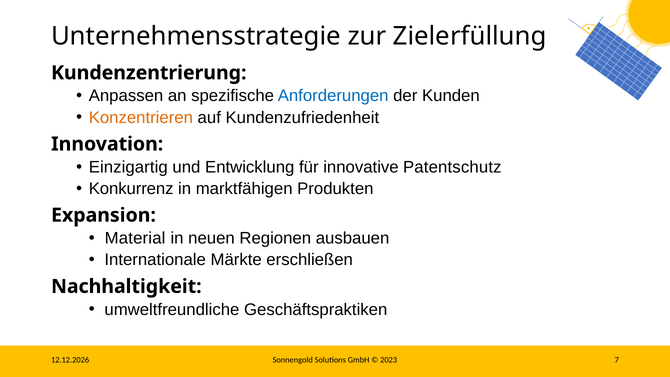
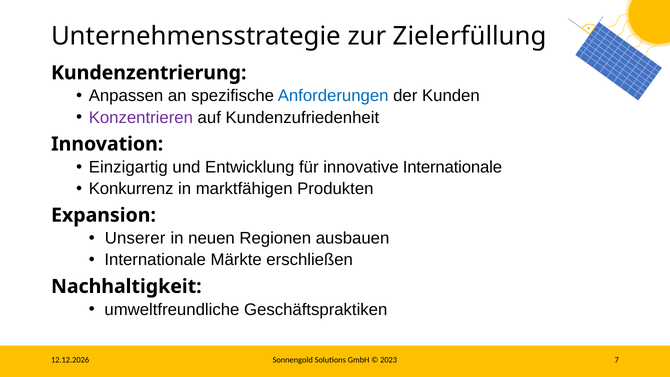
Konzentrieren colour: orange -> purple
innovative Patentschutz: Patentschutz -> Internationale
Material: Material -> Unserer
